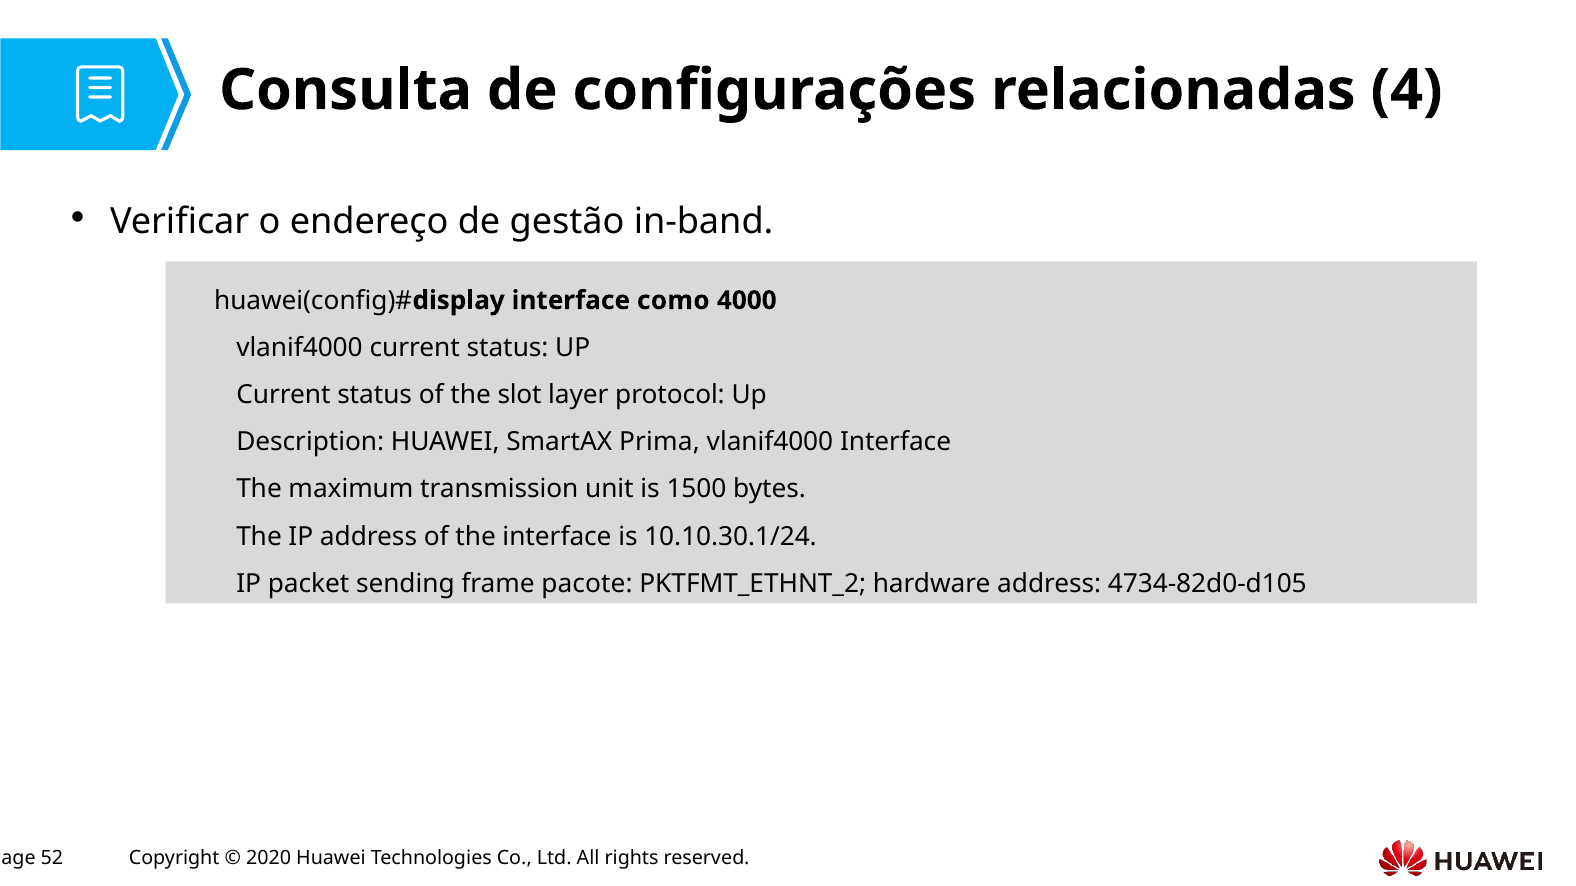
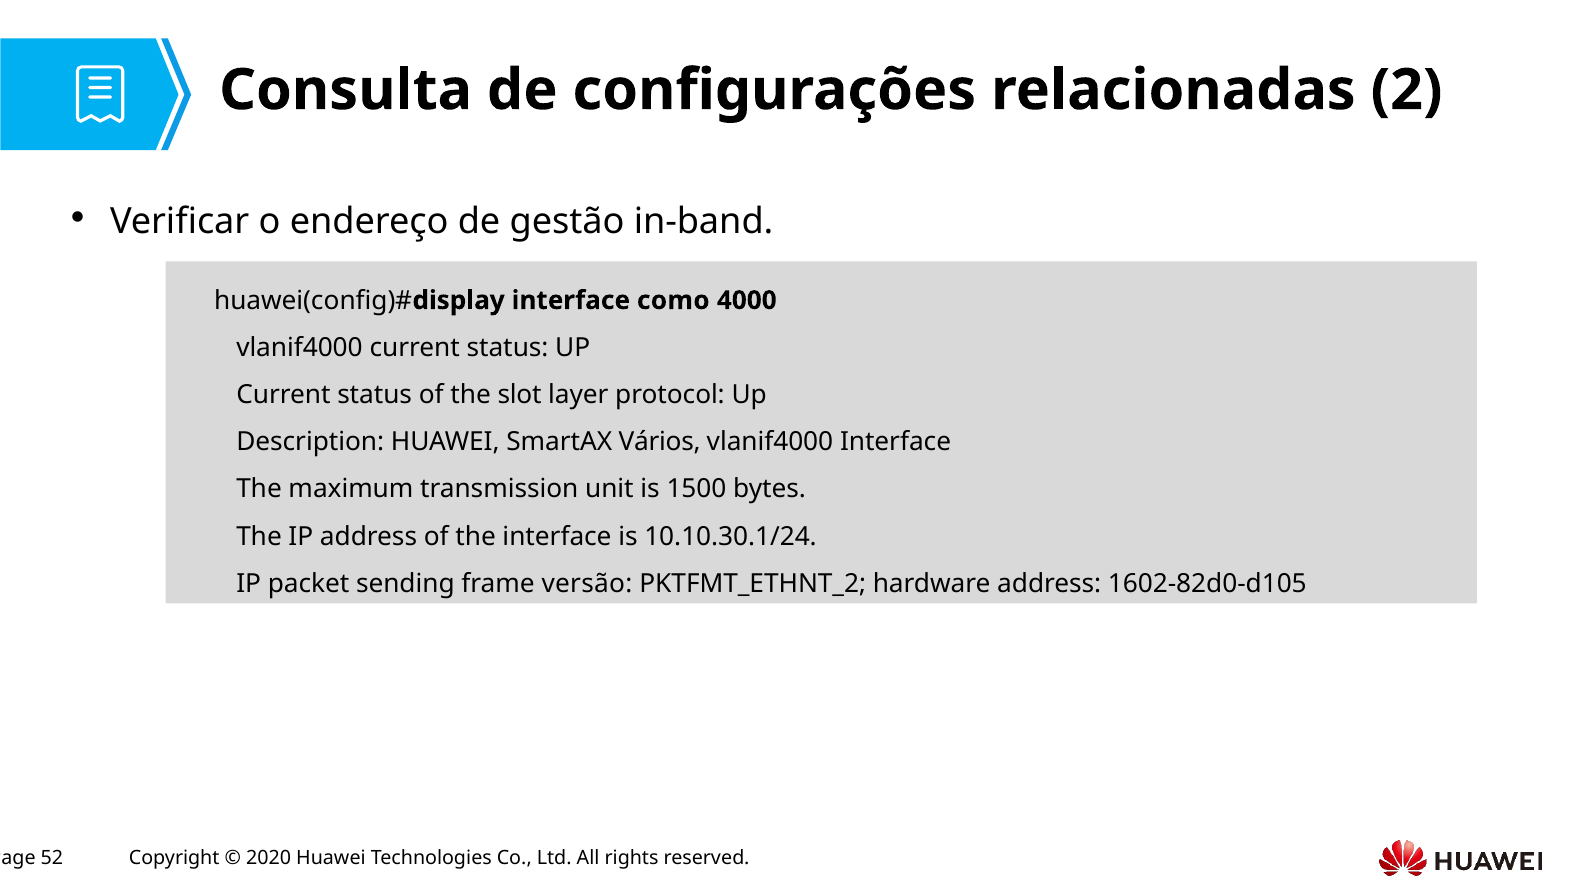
4: 4 -> 2
Prima: Prima -> Vários
pacote: pacote -> versão
4734-82d0-d105: 4734-82d0-d105 -> 1602-82d0-d105
